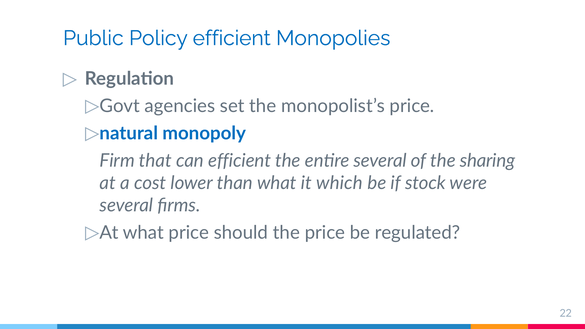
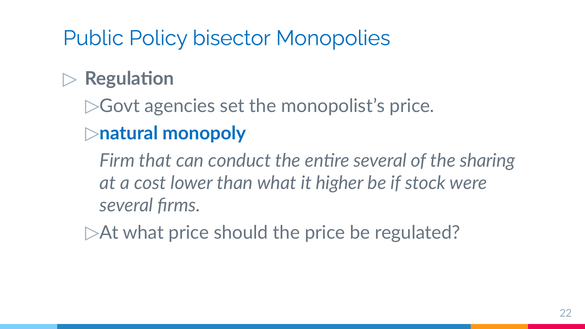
Policy efficient: efficient -> bisector
can efficient: efficient -> conduct
which: which -> higher
